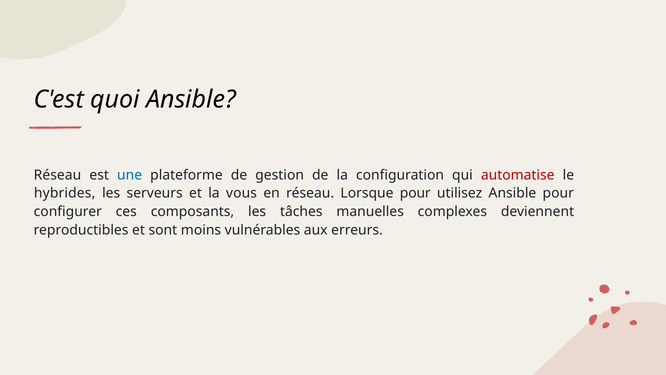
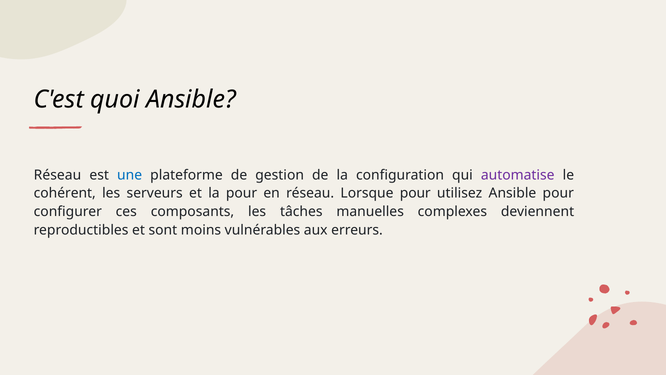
automatise colour: red -> purple
hybrides: hybrides -> cohérent
la vous: vous -> pour
